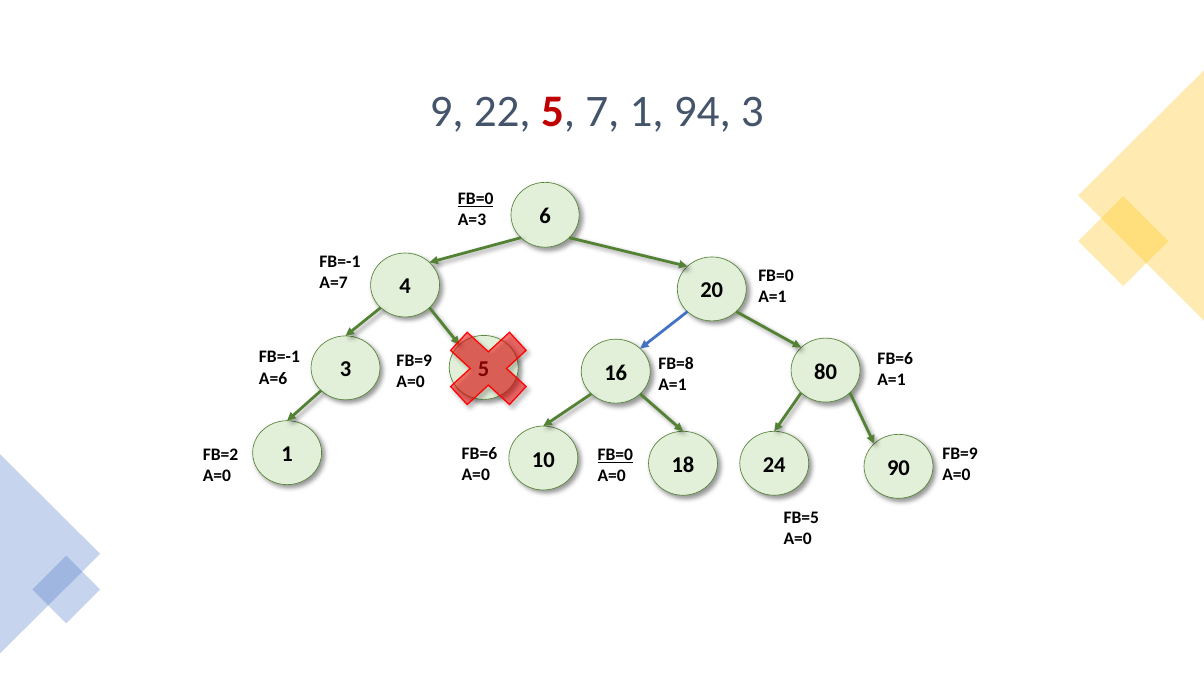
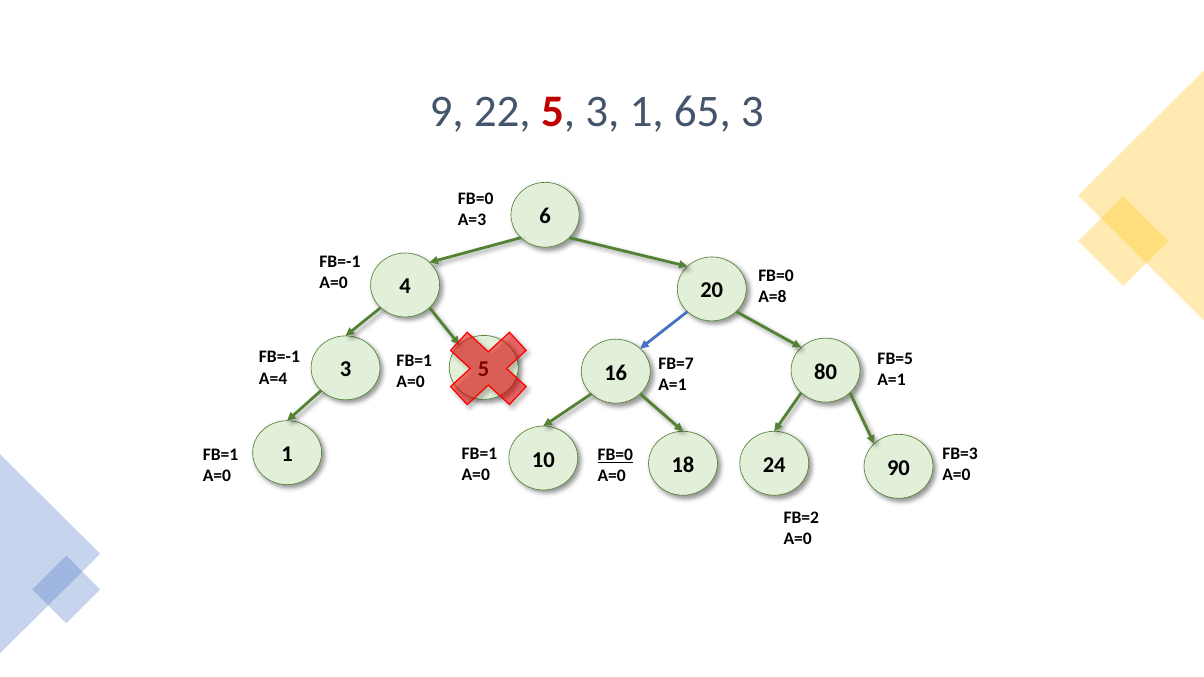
5 7: 7 -> 3
94: 94 -> 65
FB=0 at (476, 199) underline: present -> none
A=7 at (334, 283): A=7 -> A=0
A=1 at (772, 297): A=1 -> A=8
FB=6 at (895, 358): FB=6 -> FB=5
FB=9 at (414, 361): FB=9 -> FB=1
FB=8: FB=8 -> FB=7
A=6: A=6 -> A=4
FB=9 at (960, 454): FB=9 -> FB=3
FB=6 at (479, 454): FB=6 -> FB=1
FB=2 at (221, 455): FB=2 -> FB=1
FB=5: FB=5 -> FB=2
